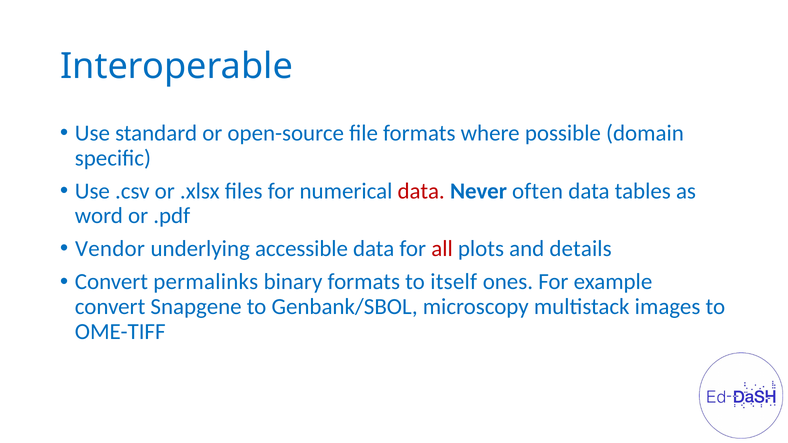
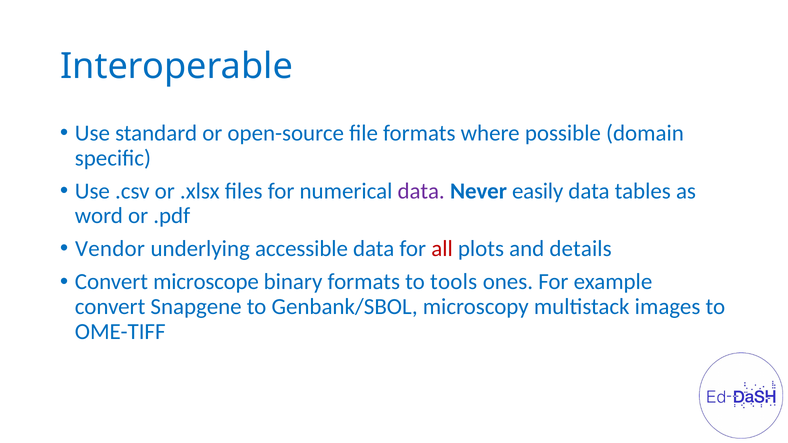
data at (421, 191) colour: red -> purple
often: often -> easily
permalinks: permalinks -> microscope
itself: itself -> tools
